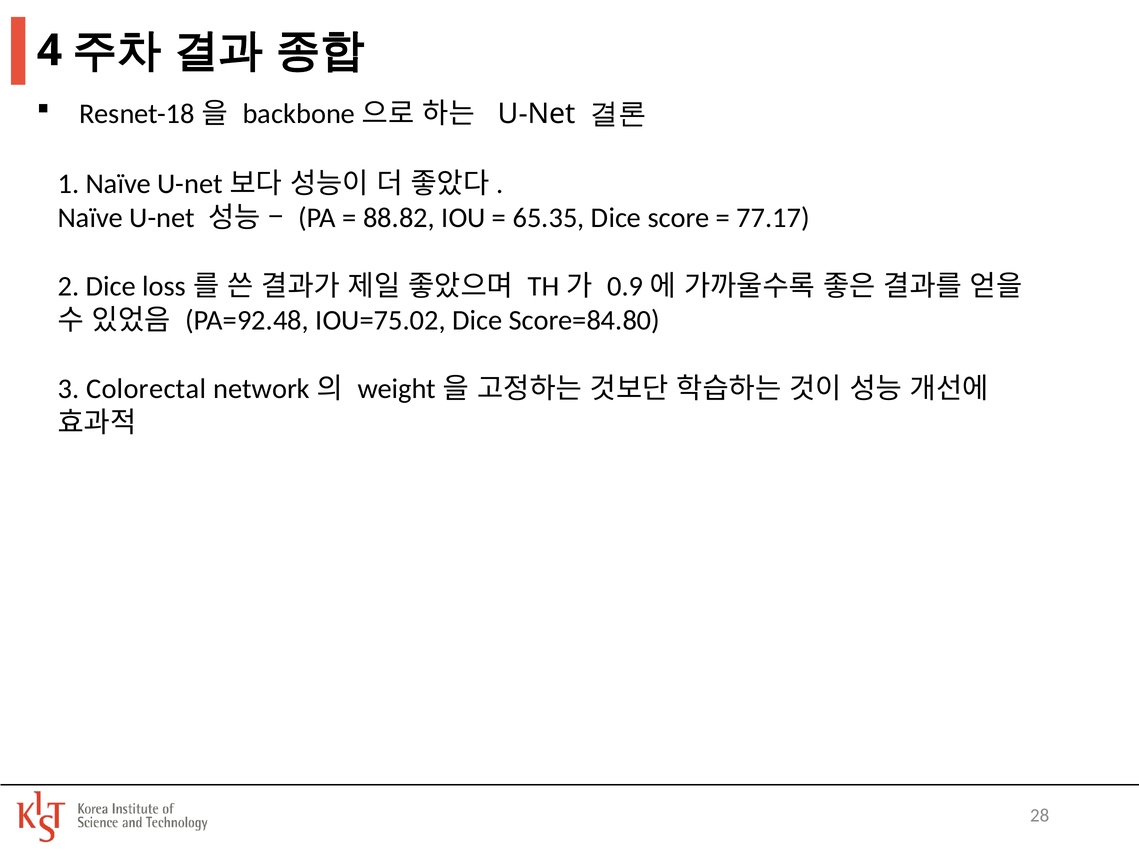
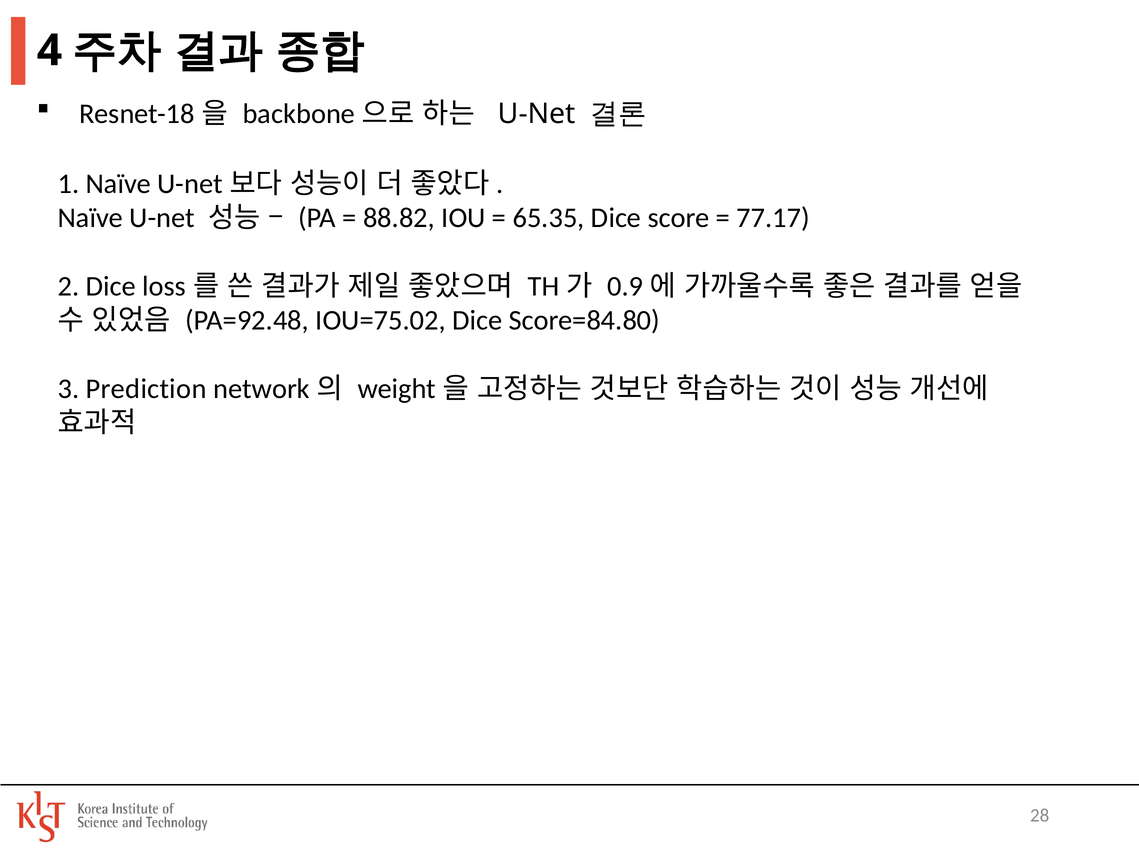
Colorectal: Colorectal -> Prediction
